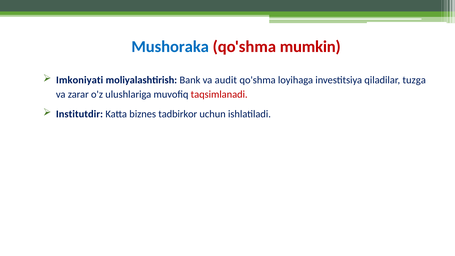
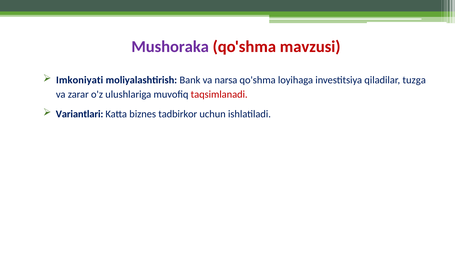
Mushoraka colour: blue -> purple
mumkin: mumkin -> mavzusi
audit: audit -> narsa
Institutdir: Institutdir -> Variantlari
